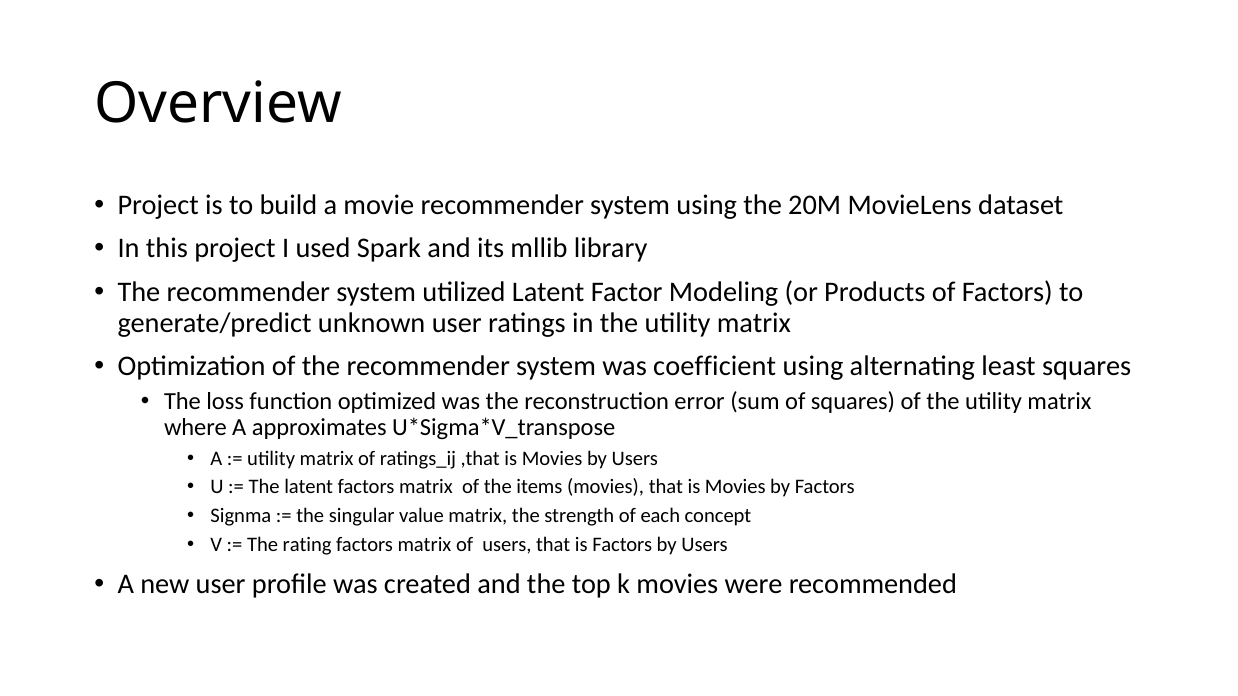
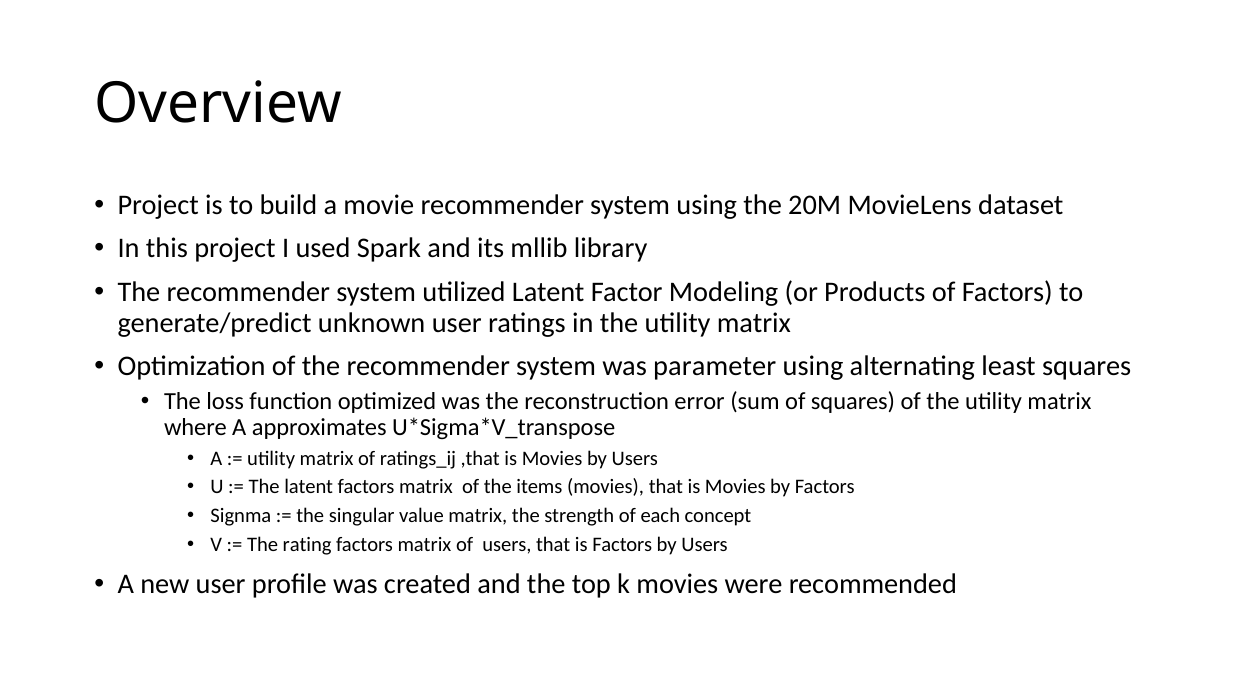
coefficient: coefficient -> parameter
